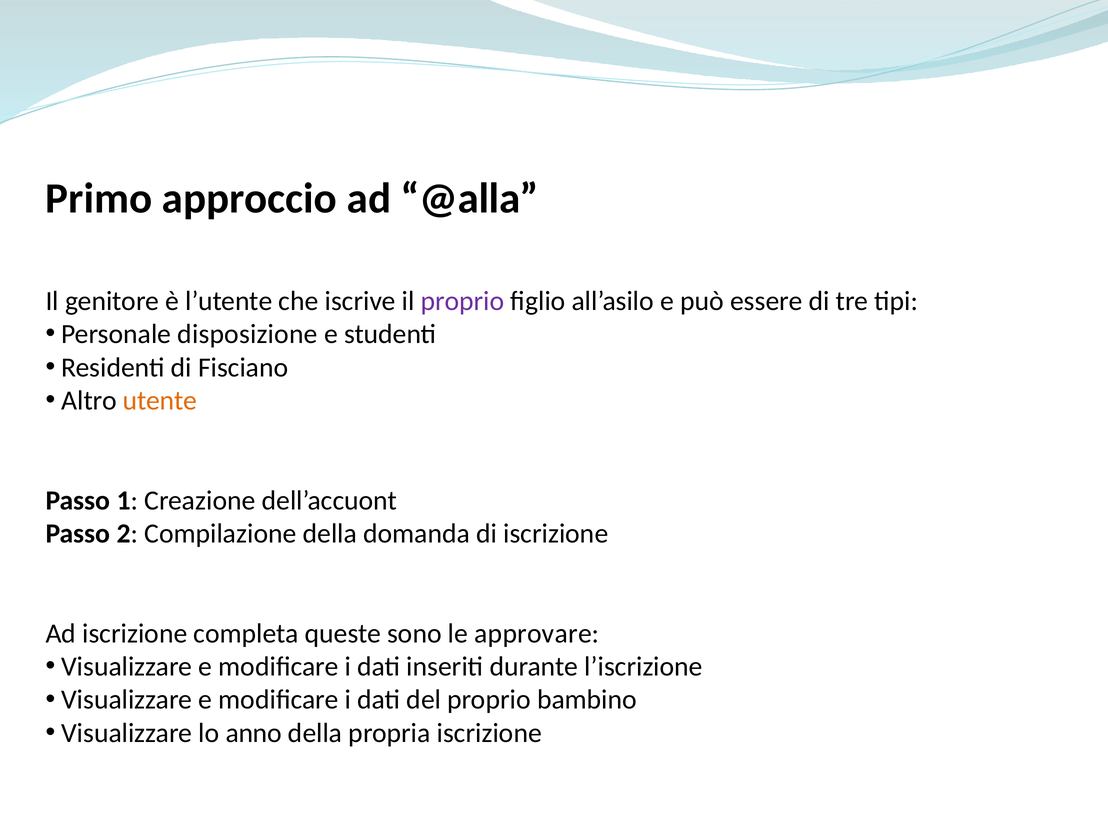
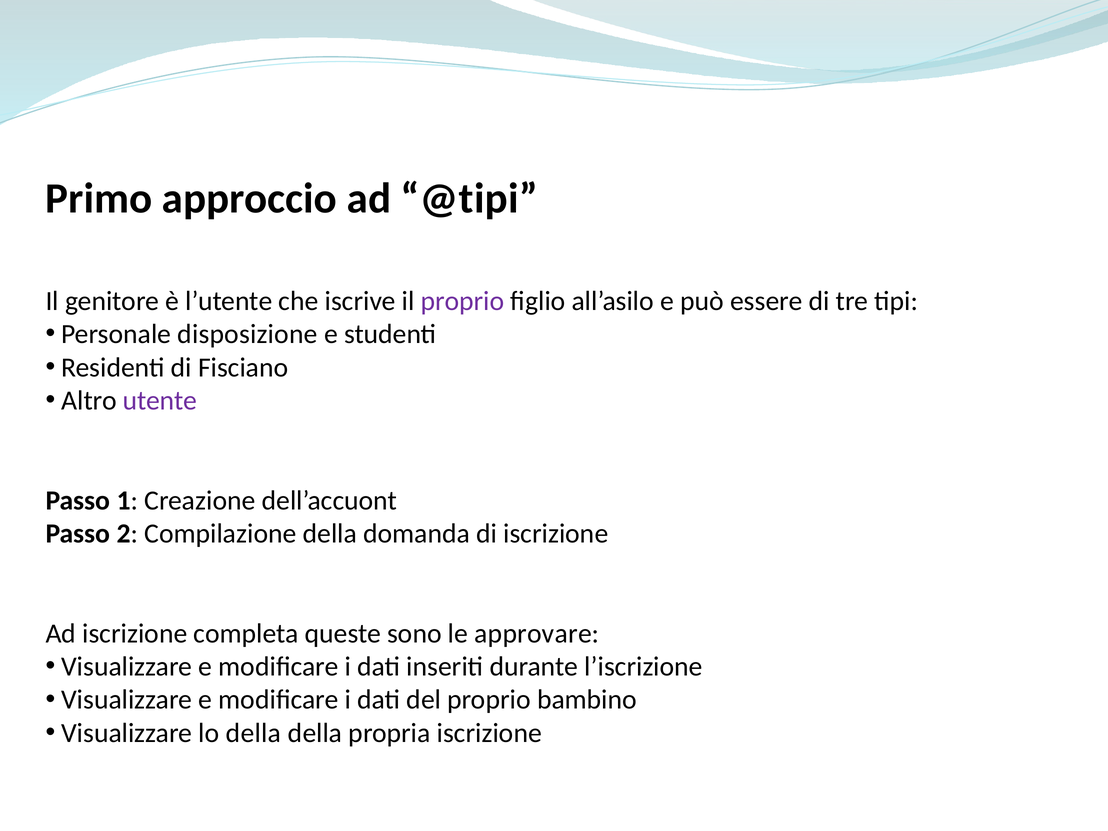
@alla: @alla -> @tipi
utente colour: orange -> purple
lo anno: anno -> della
